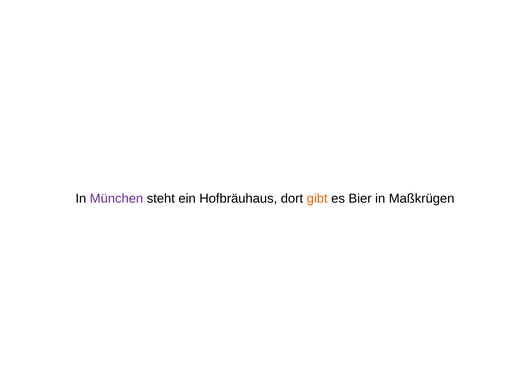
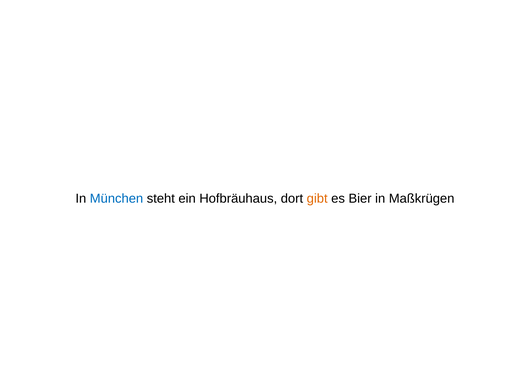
München colour: purple -> blue
